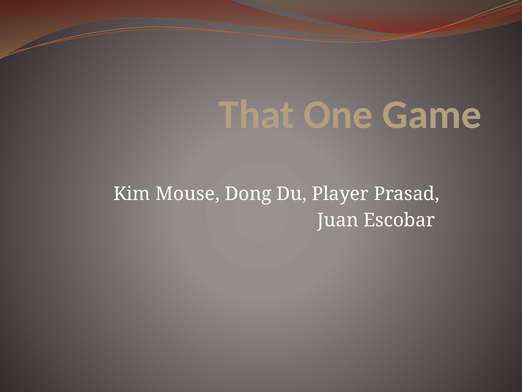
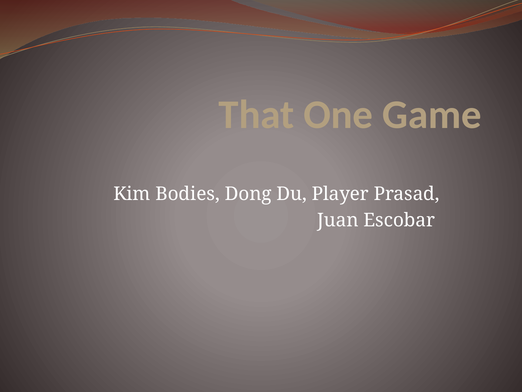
Mouse: Mouse -> Bodies
